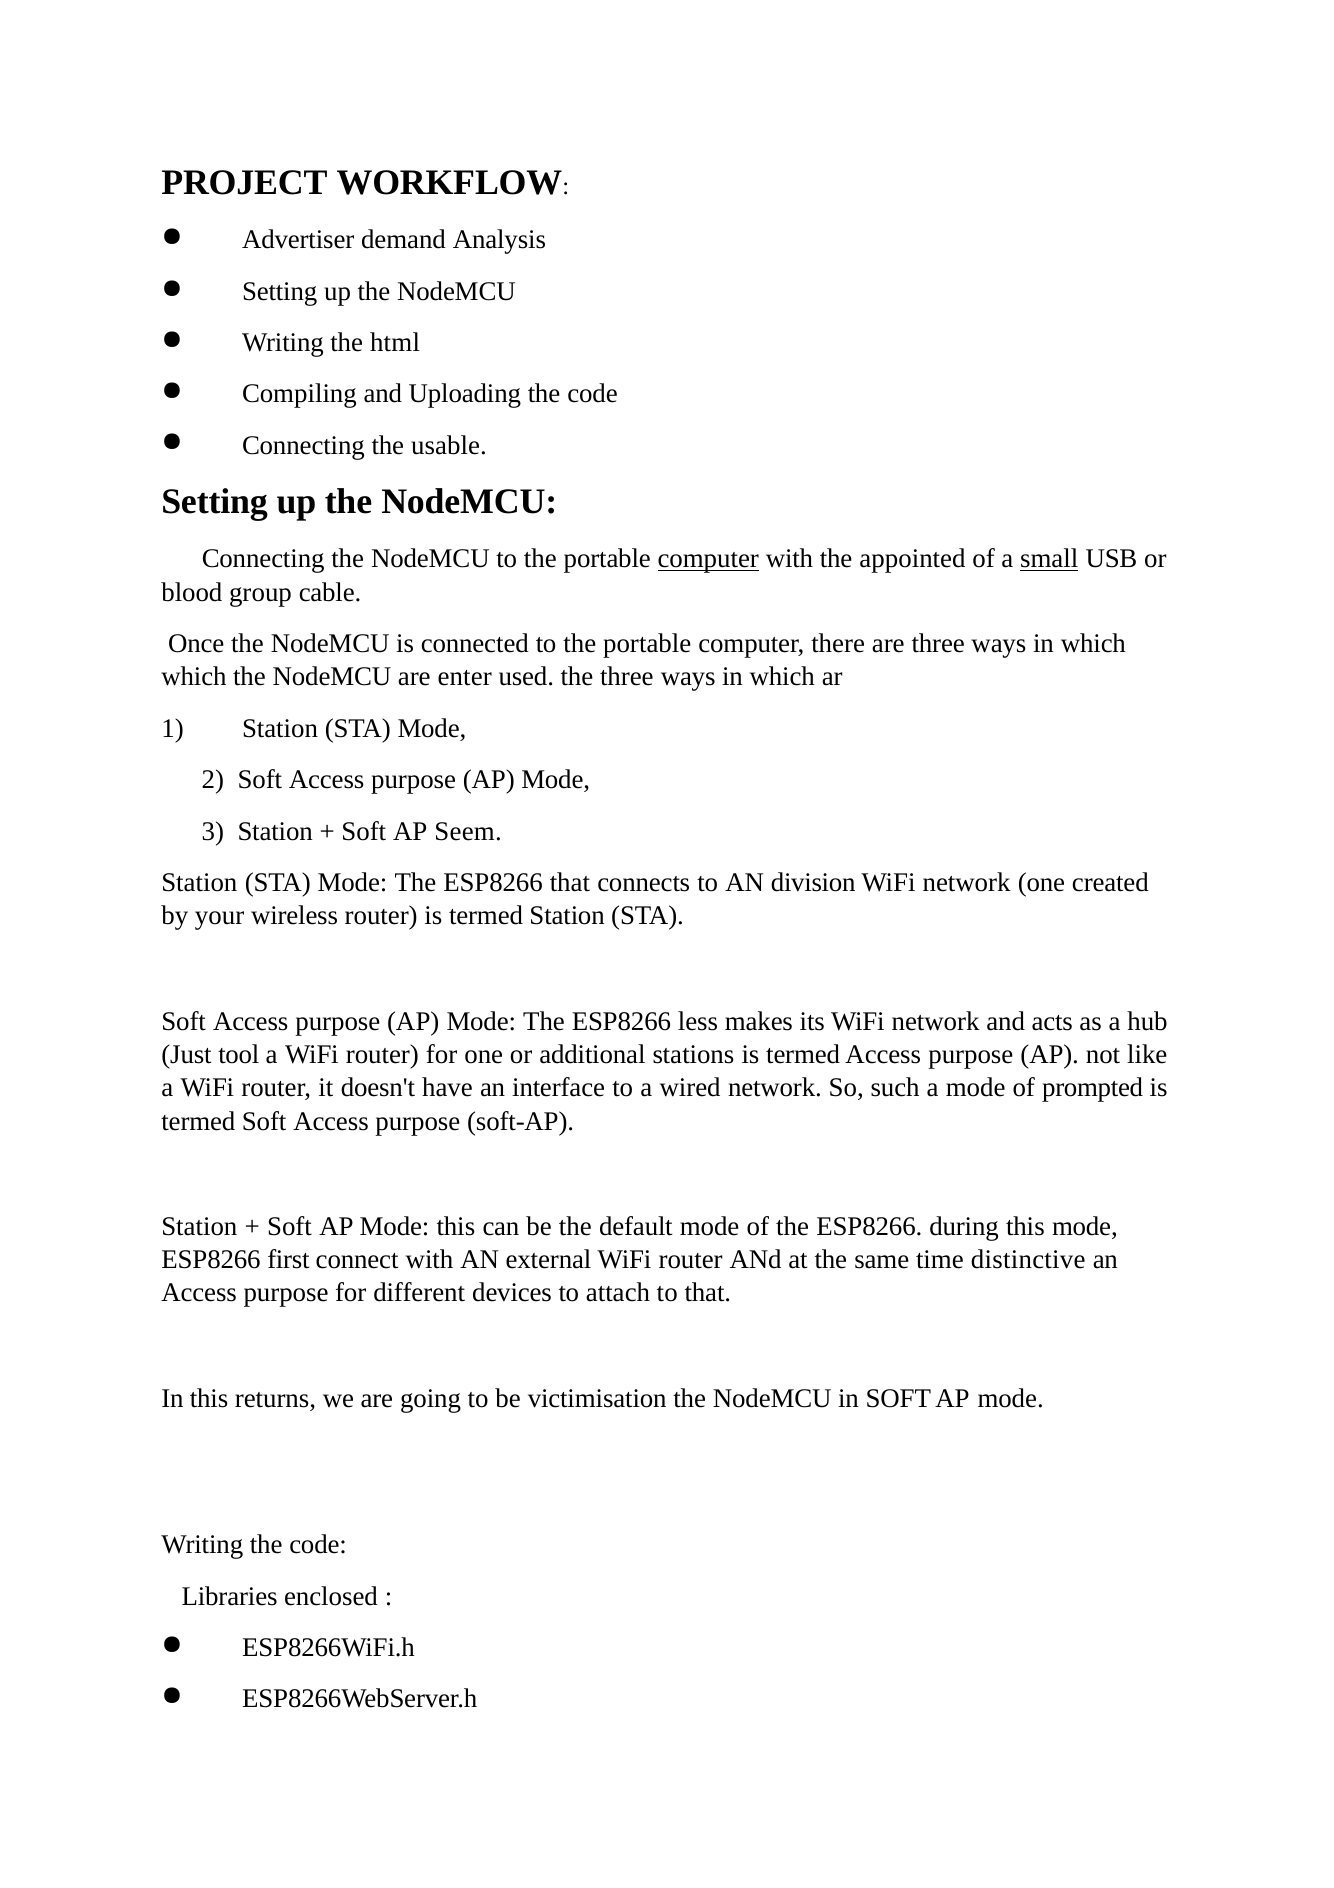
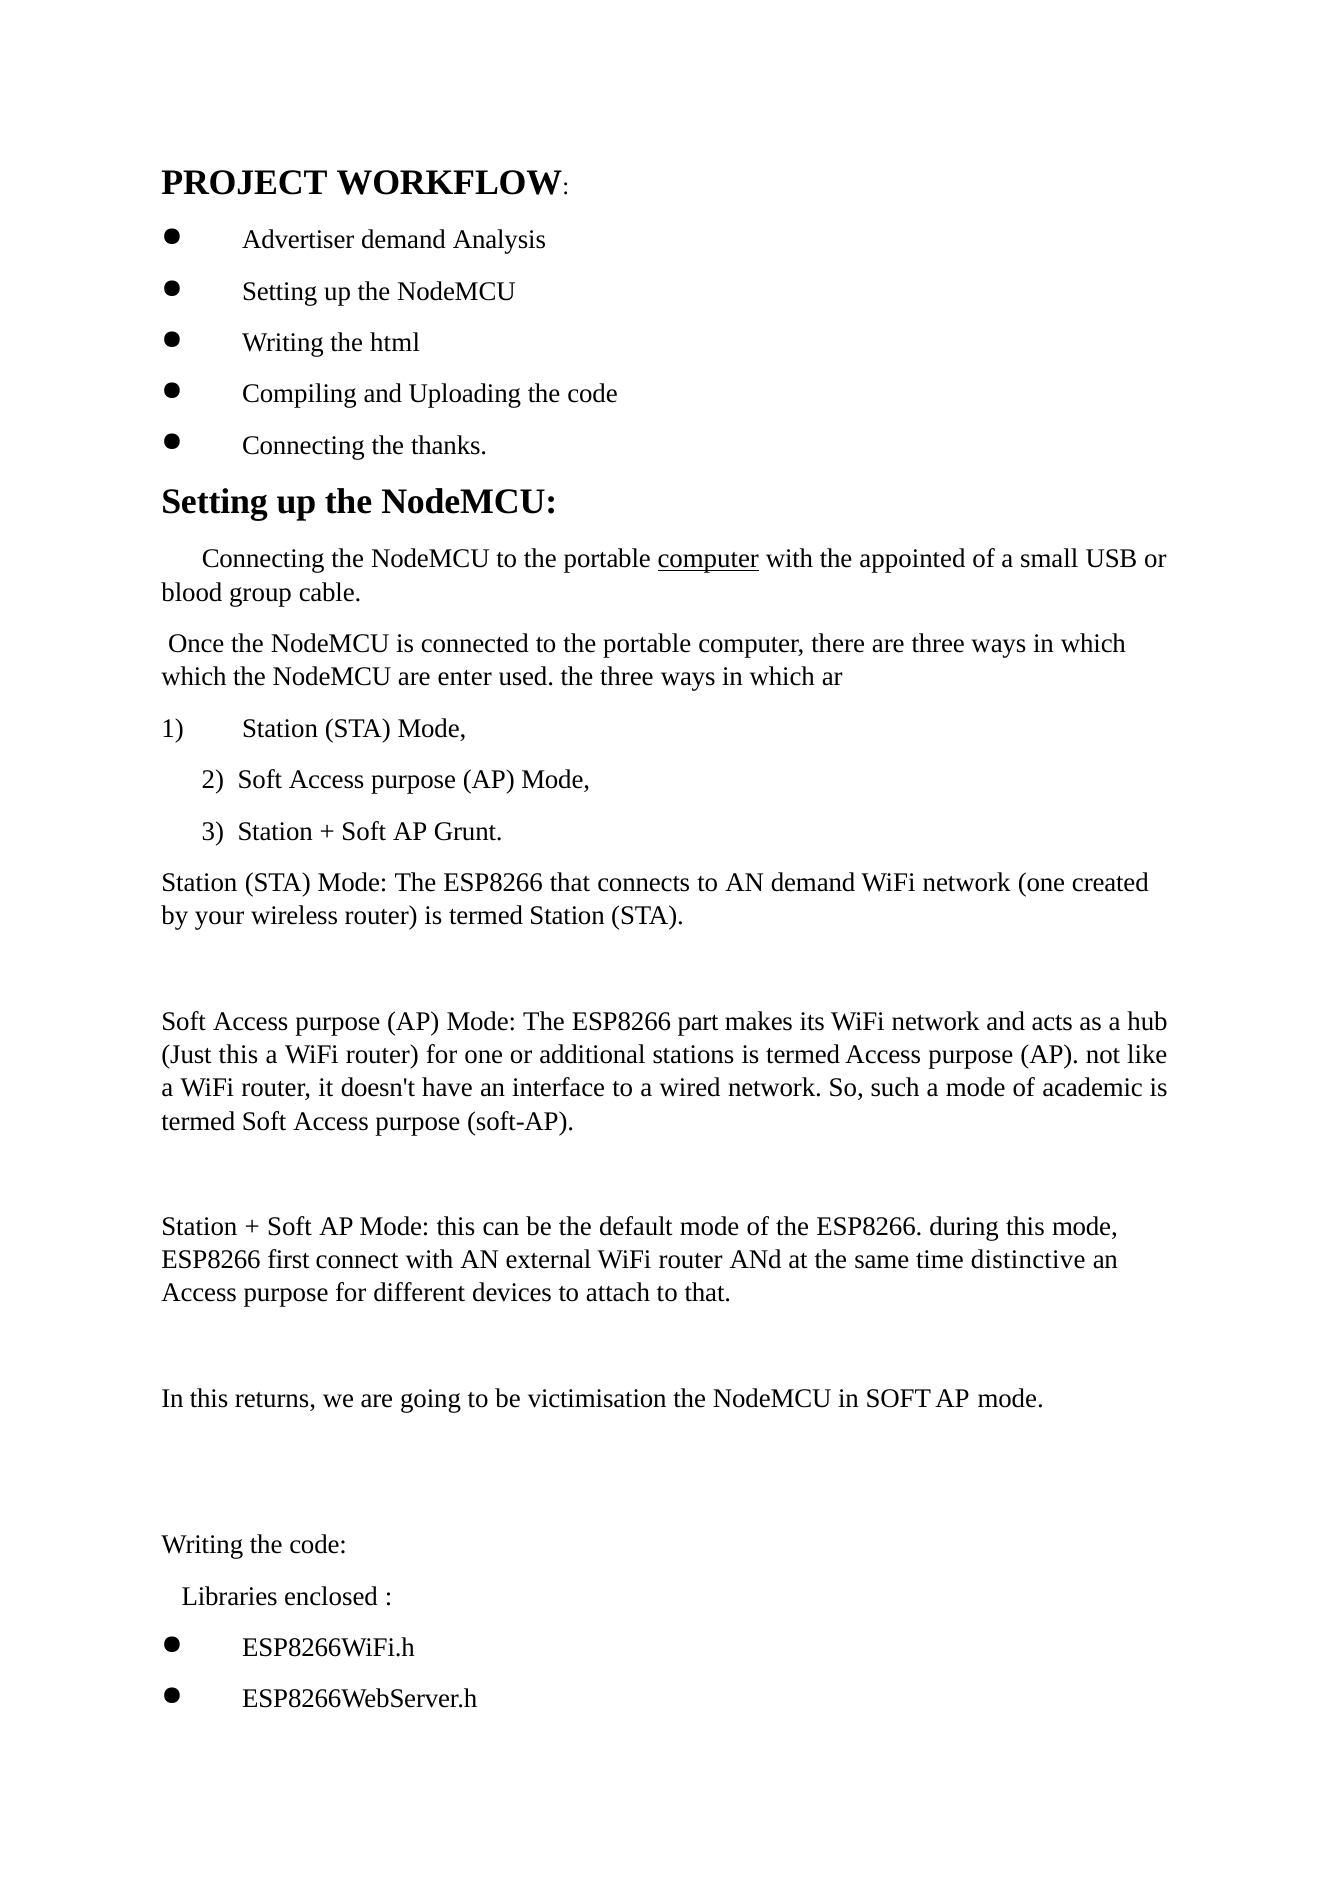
usable: usable -> thanks
small underline: present -> none
Seem: Seem -> Grunt
AN division: division -> demand
less: less -> part
Just tool: tool -> this
prompted: prompted -> academic
